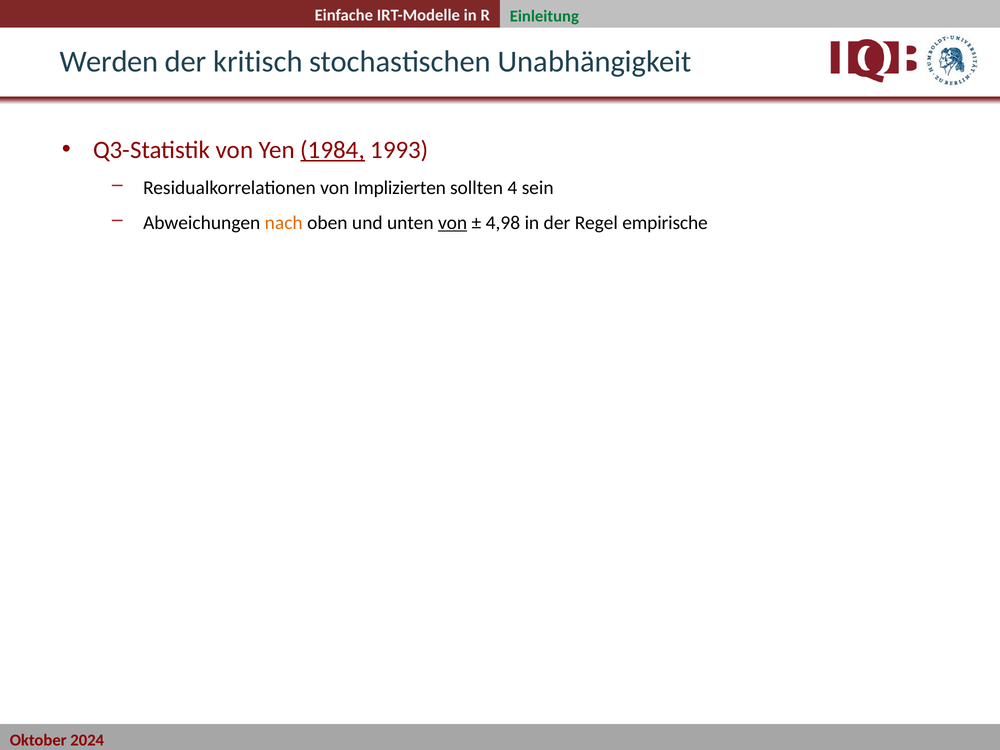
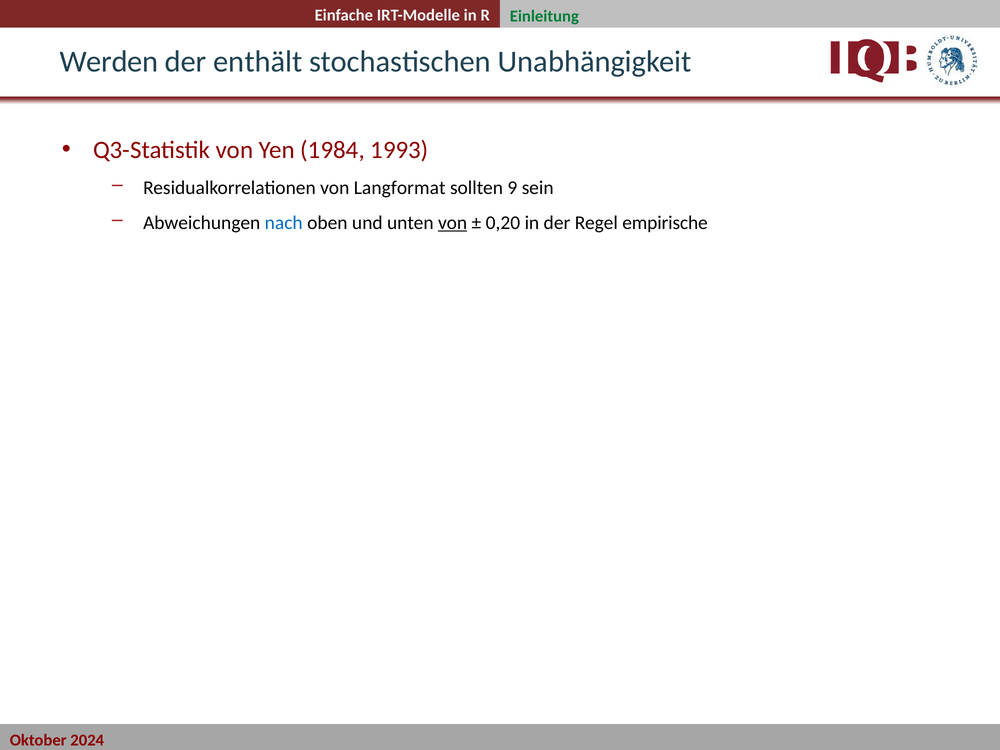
kritisch: kritisch -> enthält
1984 underline: present -> none
Implizierten: Implizierten -> Langformat
4: 4 -> 9
nach colour: orange -> blue
4,98: 4,98 -> 0,20
